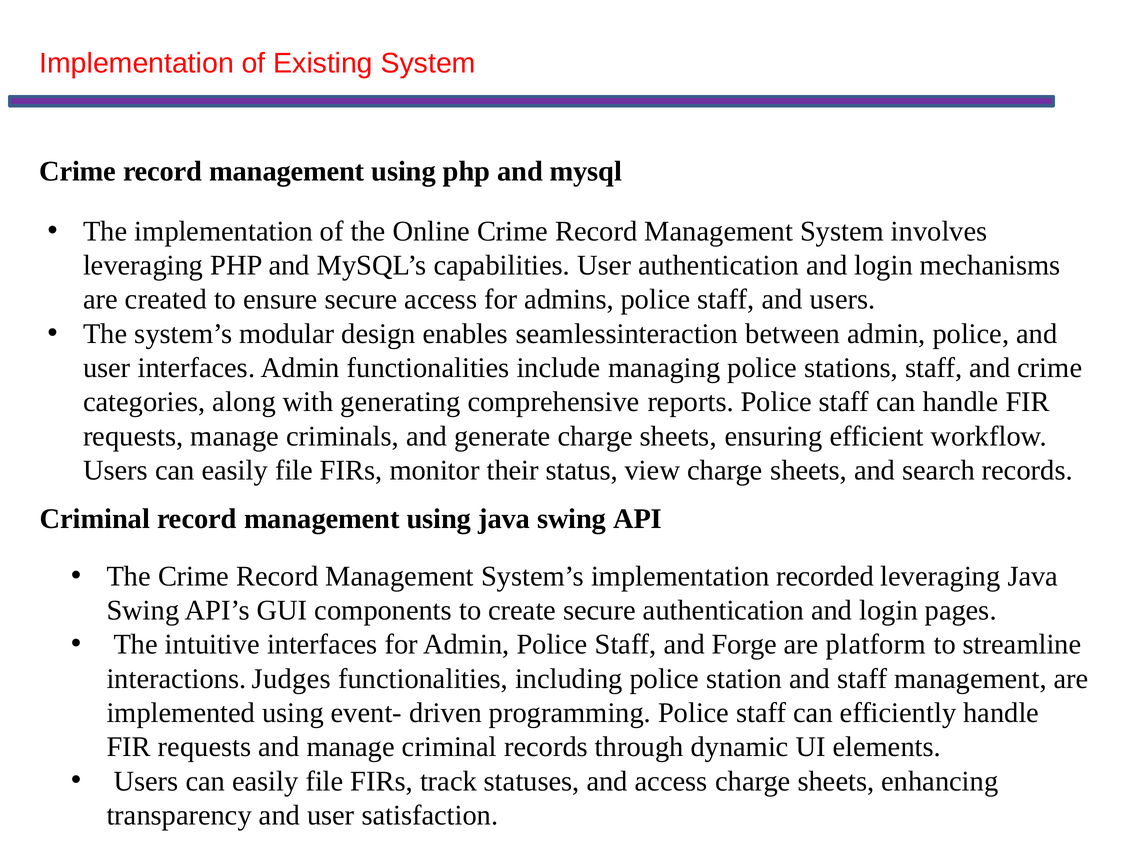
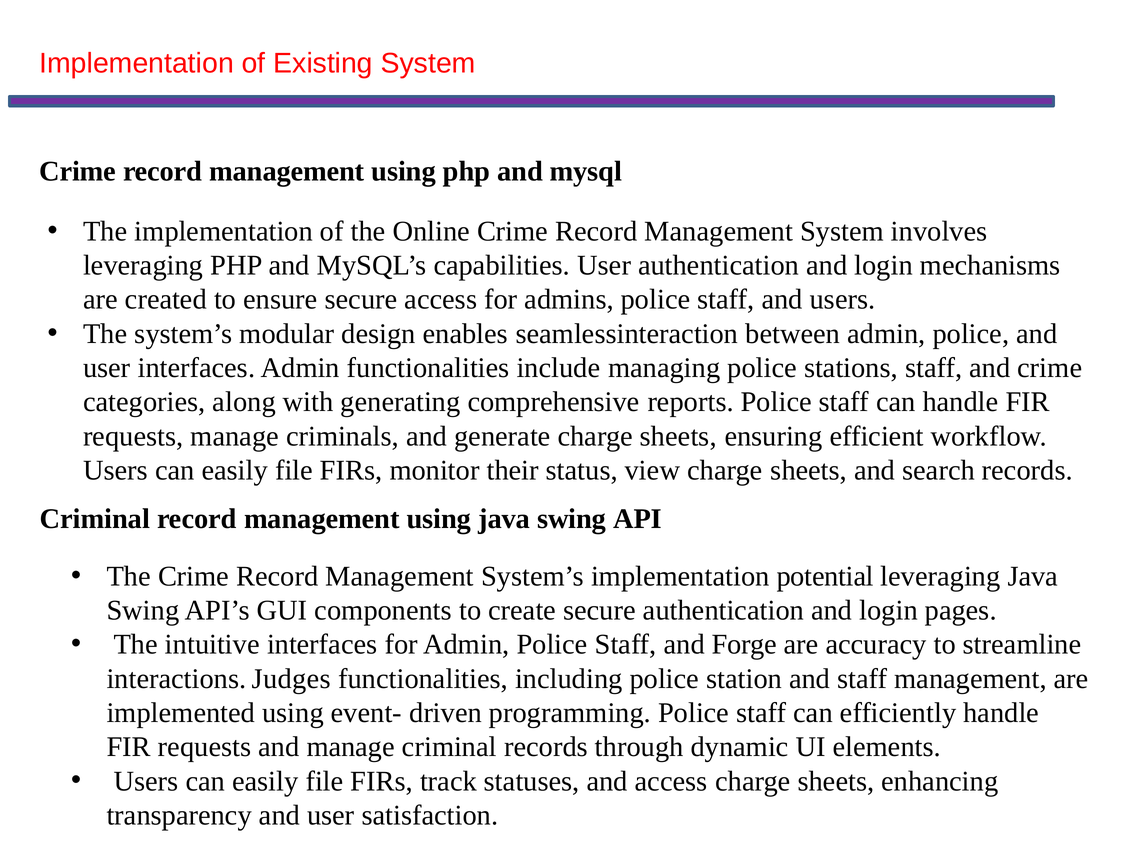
recorded: recorded -> potential
platform: platform -> accuracy
